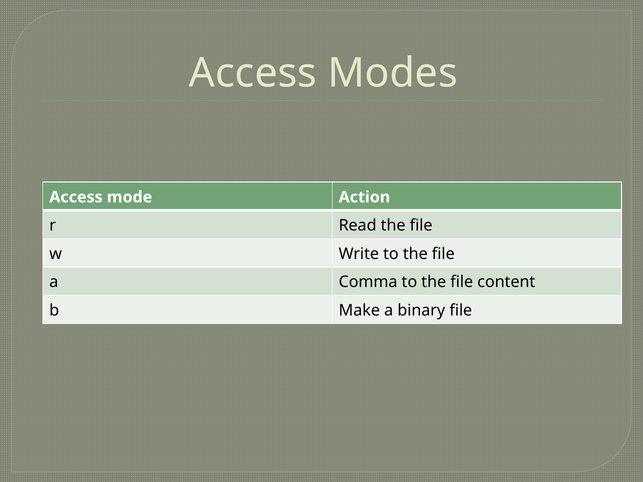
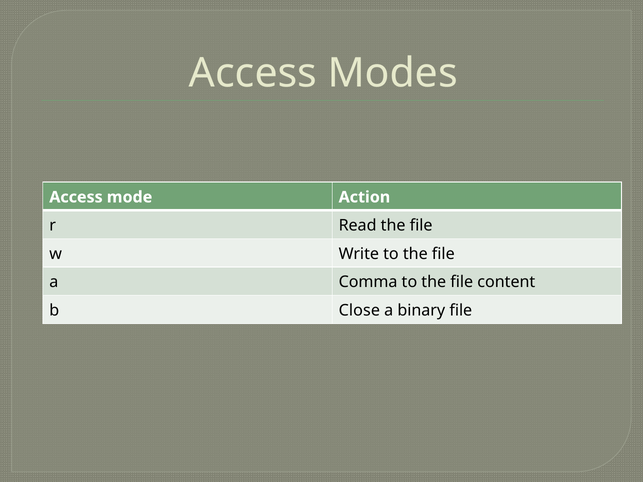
Make: Make -> Close
